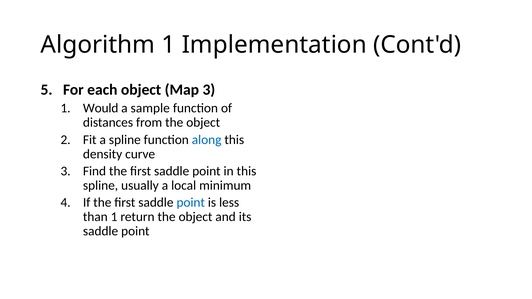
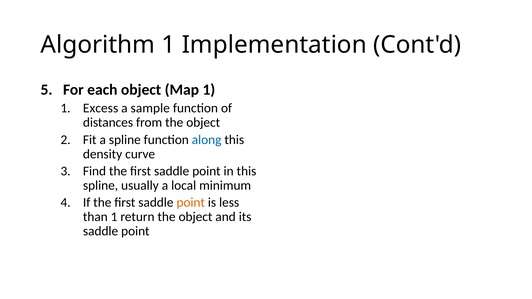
Map 3: 3 -> 1
Would: Would -> Excess
point at (191, 203) colour: blue -> orange
